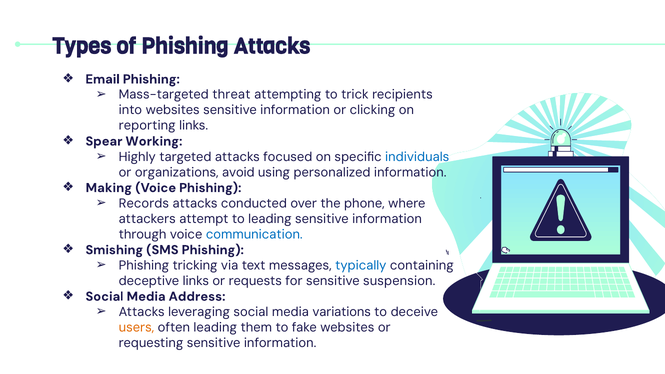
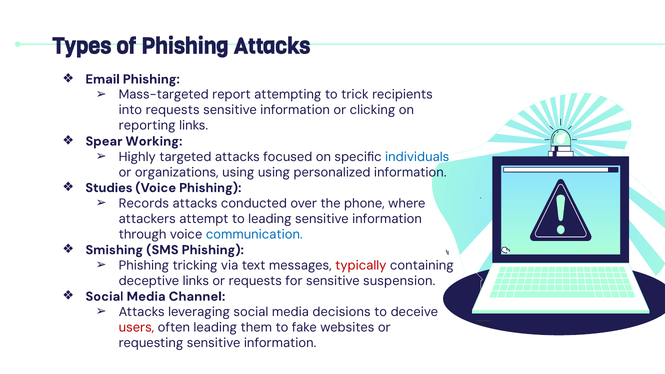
threat: threat -> report
into websites: websites -> requests
organizations avoid: avoid -> using
Making: Making -> Studies
typically colour: blue -> red
Address: Address -> Channel
variations: variations -> decisions
users colour: orange -> red
